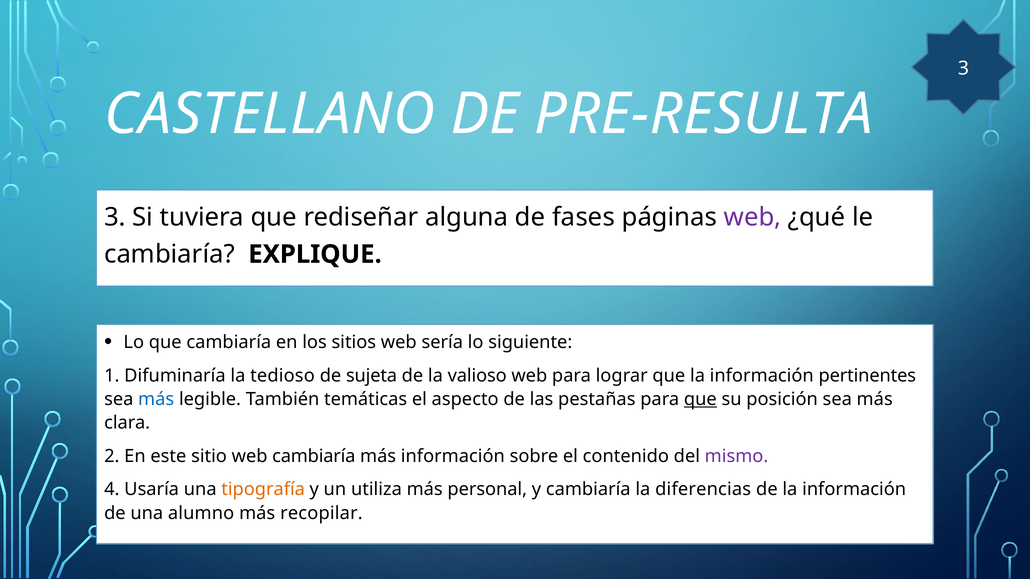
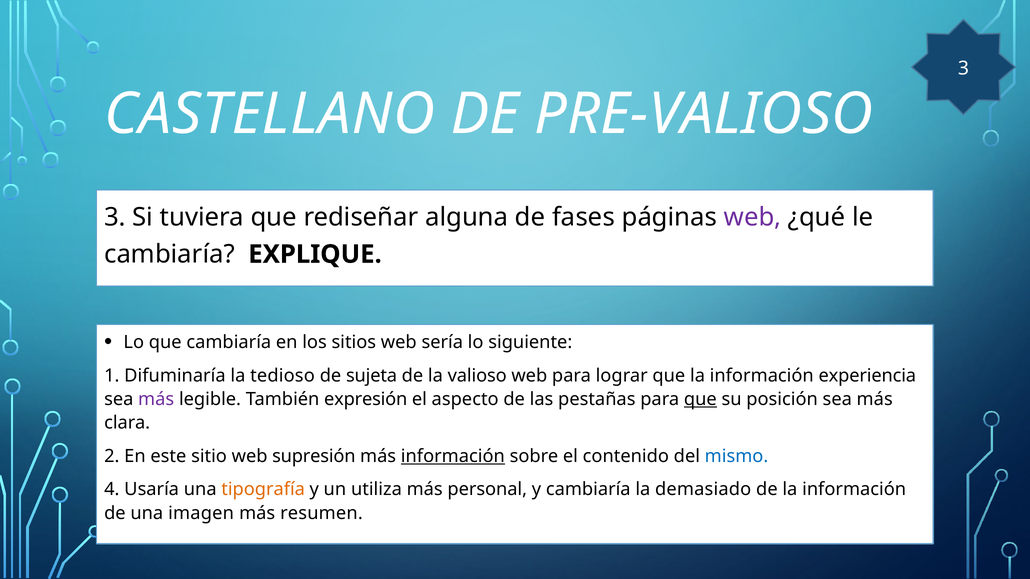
PRE-RESULTA: PRE-RESULTA -> PRE-VALIOSO
pertinentes: pertinentes -> experiencia
más at (156, 400) colour: blue -> purple
temáticas: temáticas -> expresión
web cambiaría: cambiaría -> supresión
información at (453, 456) underline: none -> present
mismo colour: purple -> blue
diferencias: diferencias -> demasiado
alumno: alumno -> imagen
recopilar: recopilar -> resumen
